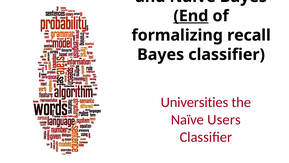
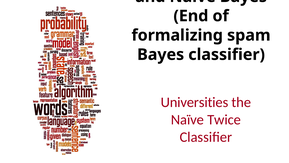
End underline: present -> none
recall: recall -> spam
Users: Users -> Twice
